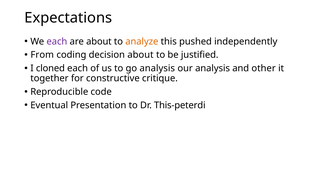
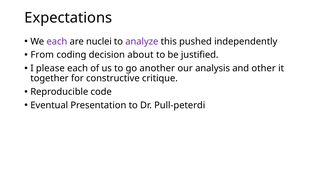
are about: about -> nuclei
analyze colour: orange -> purple
cloned: cloned -> please
go analysis: analysis -> another
This-peterdi: This-peterdi -> Pull-peterdi
